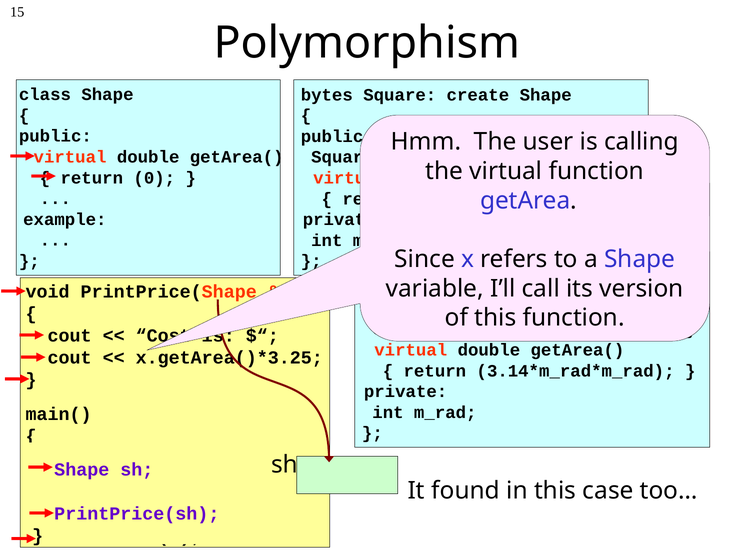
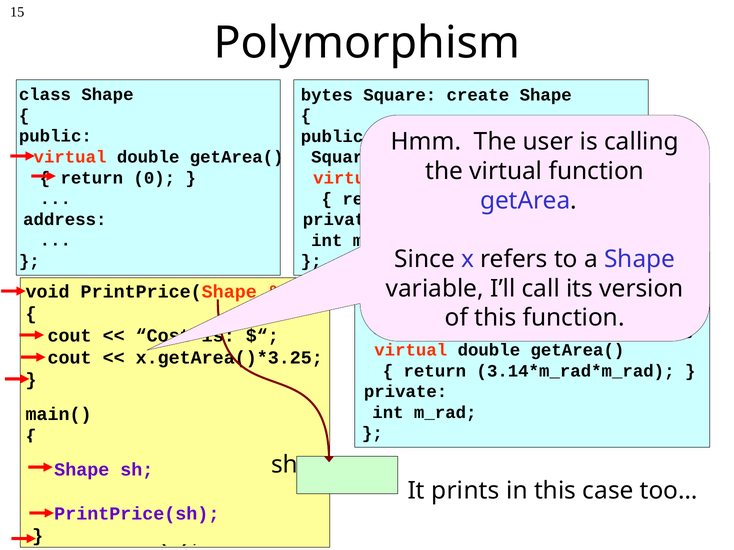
example: example -> address
found: found -> prints
